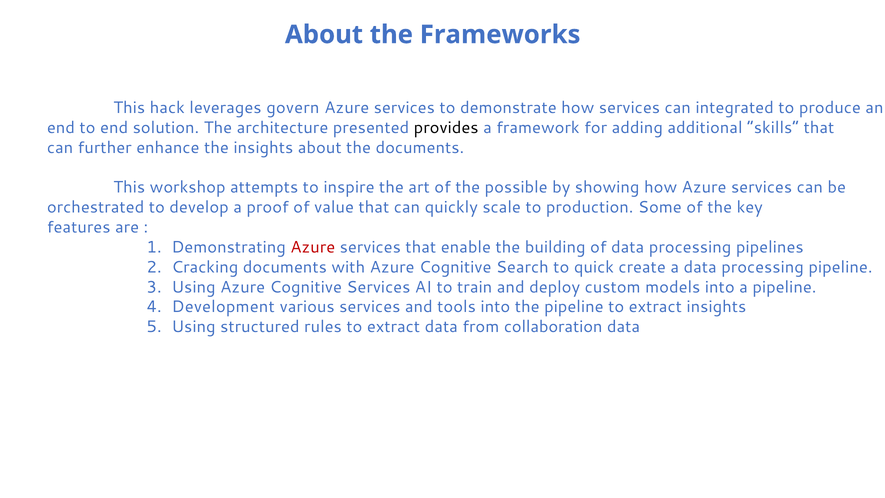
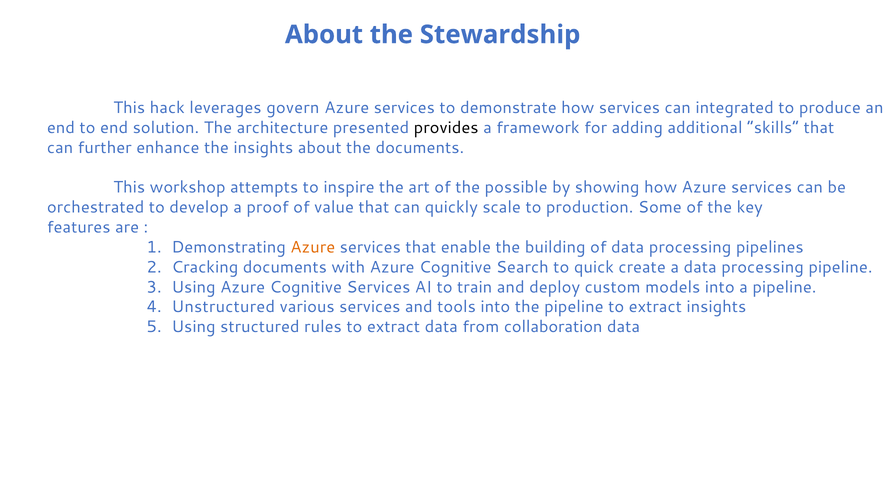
Frameworks: Frameworks -> Stewardship
Azure at (313, 247) colour: red -> orange
Development: Development -> Unstructured
